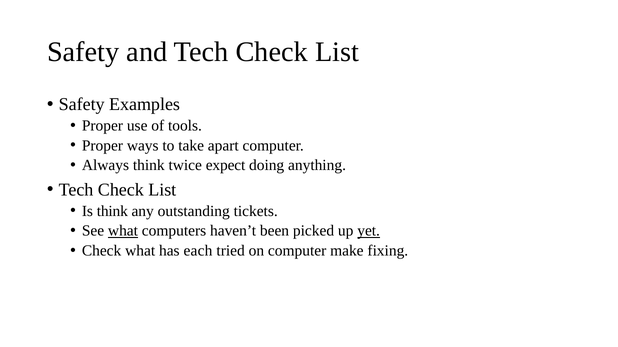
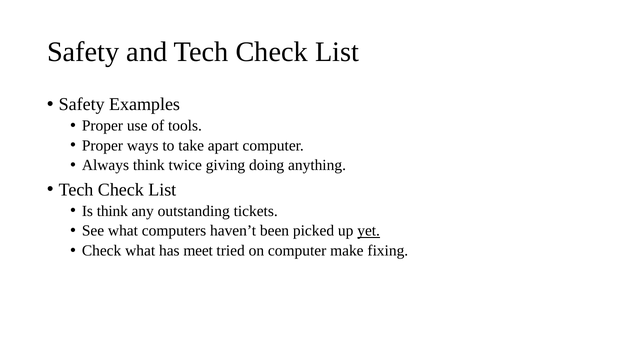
expect: expect -> giving
what at (123, 231) underline: present -> none
each: each -> meet
